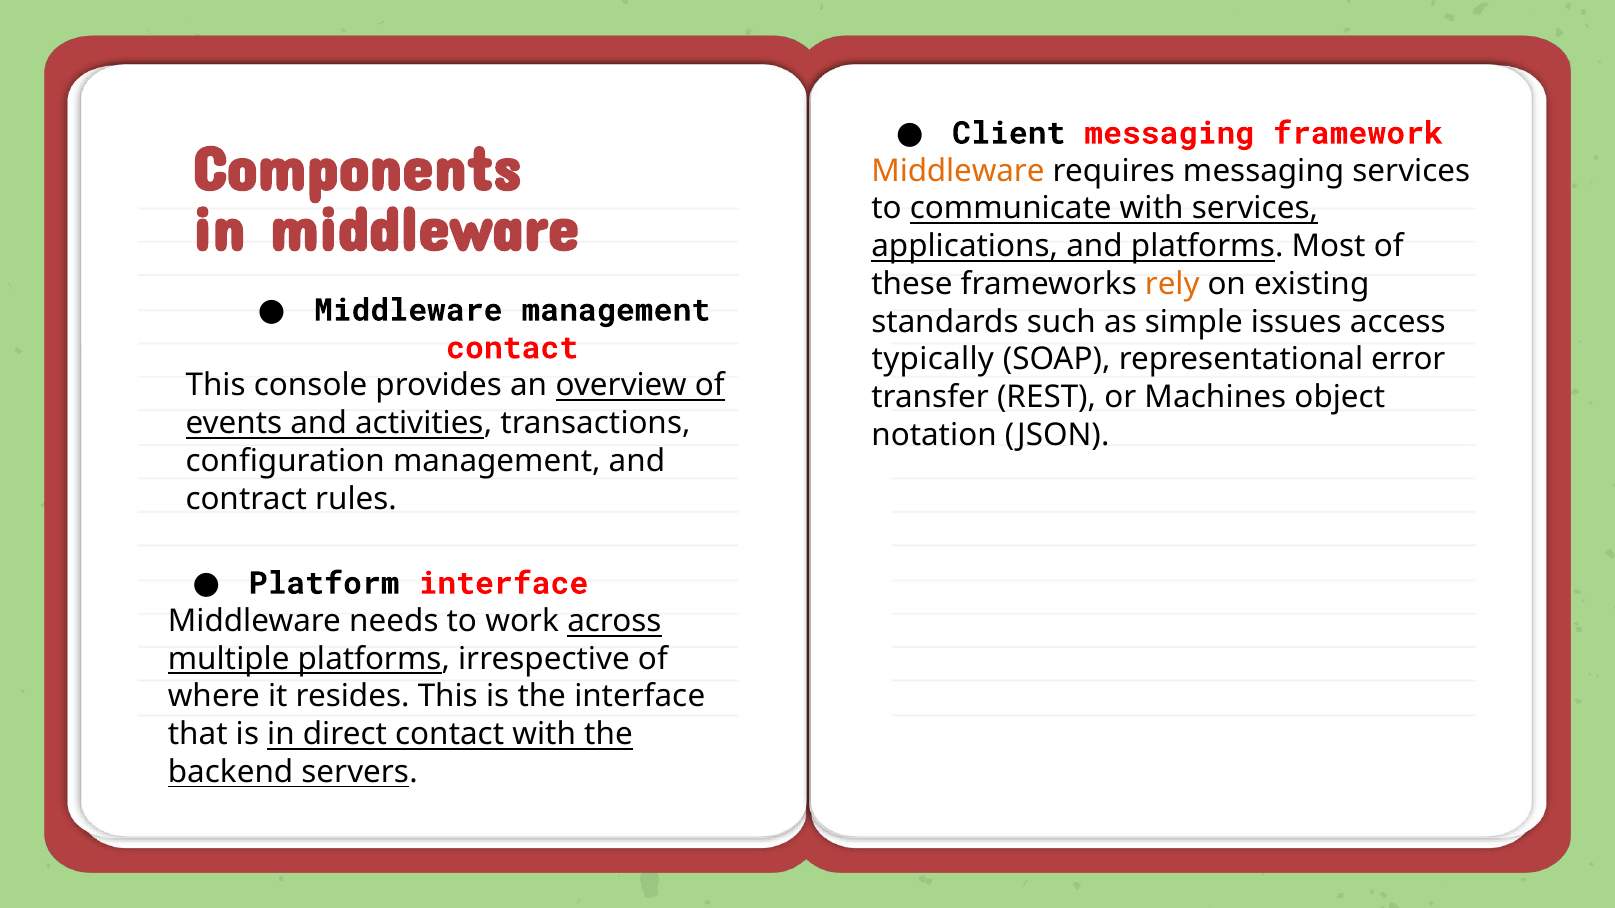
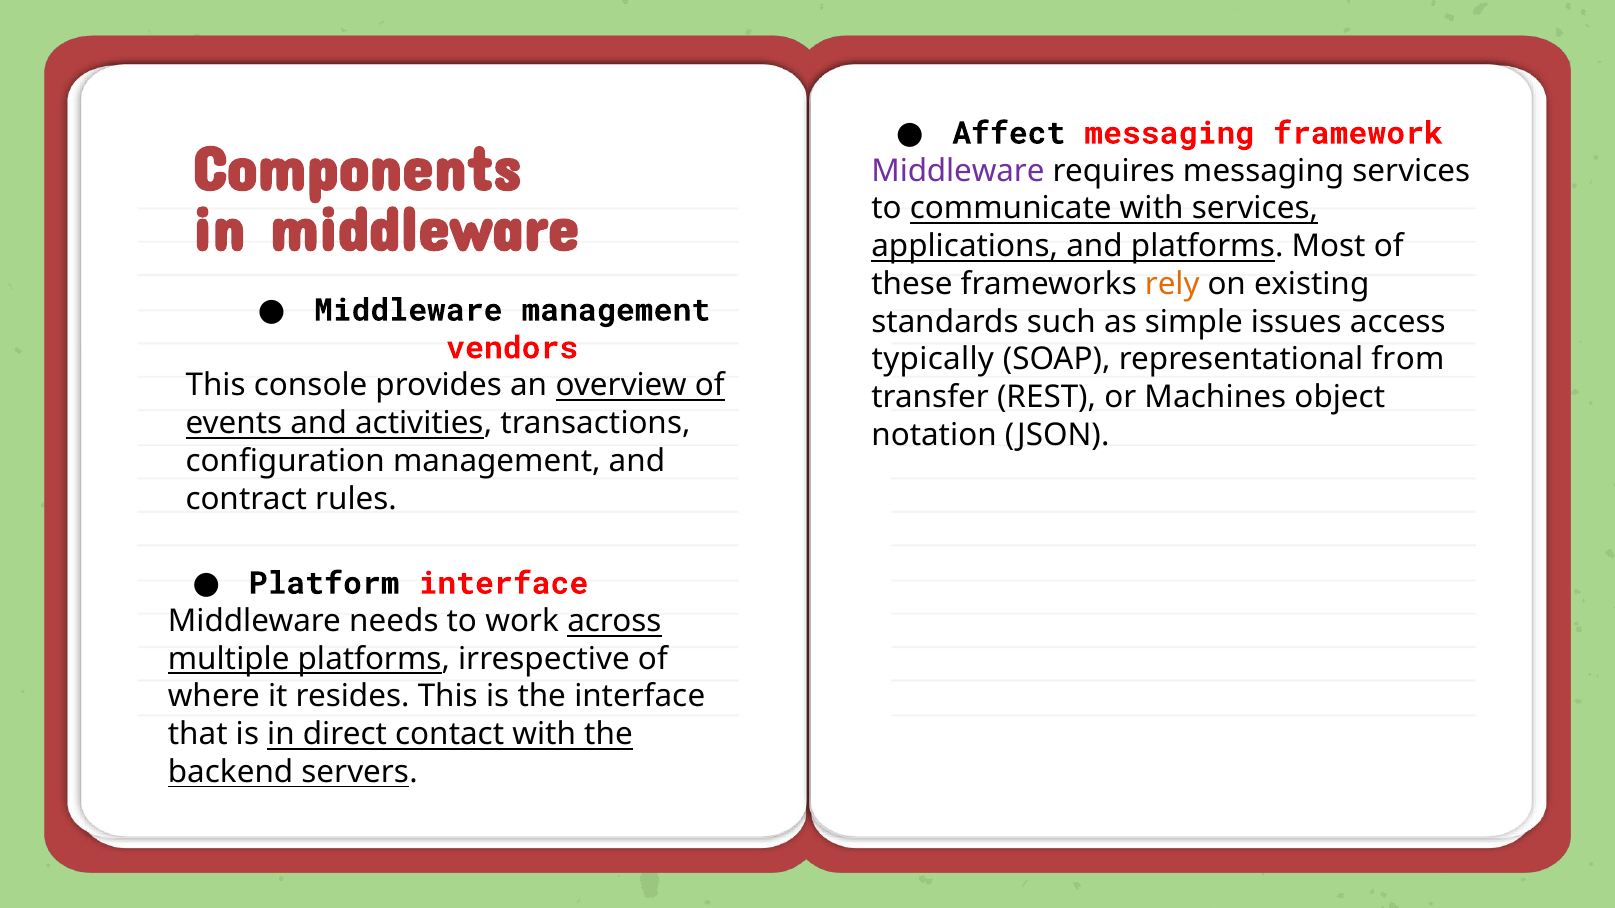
Client: Client -> Affect
Middleware at (958, 171) colour: orange -> purple
contact at (512, 348): contact -> vendors
error: error -> from
